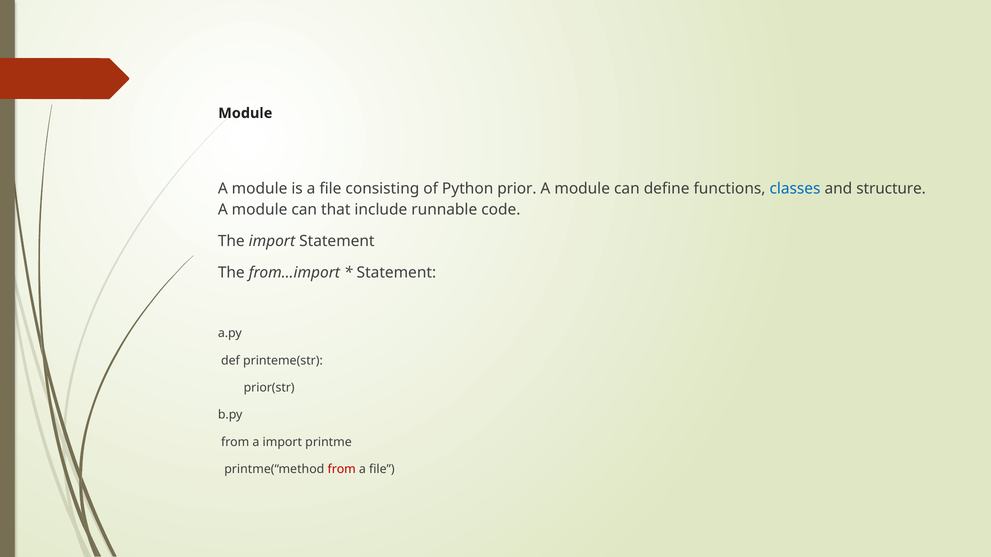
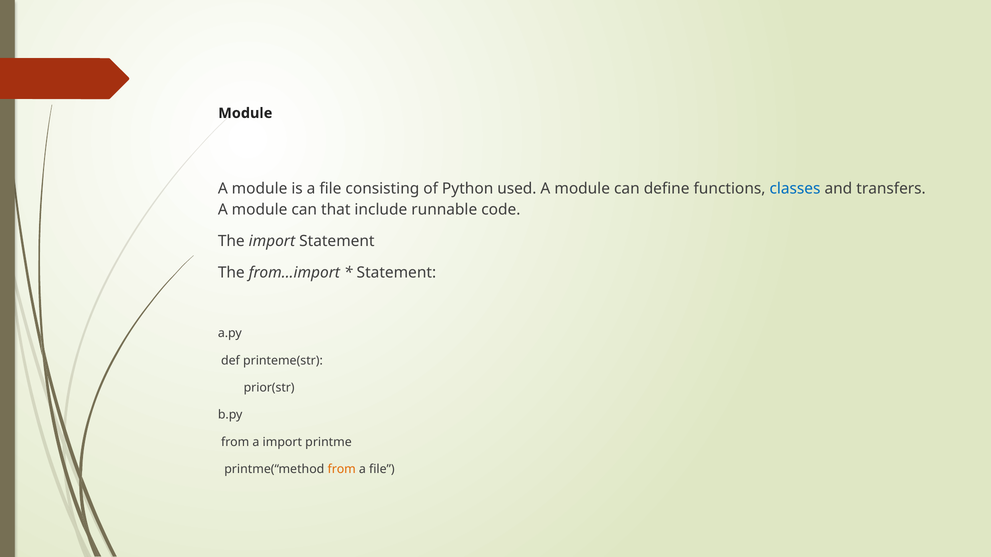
prior: prior -> used
structure: structure -> transfers
from at (342, 469) colour: red -> orange
